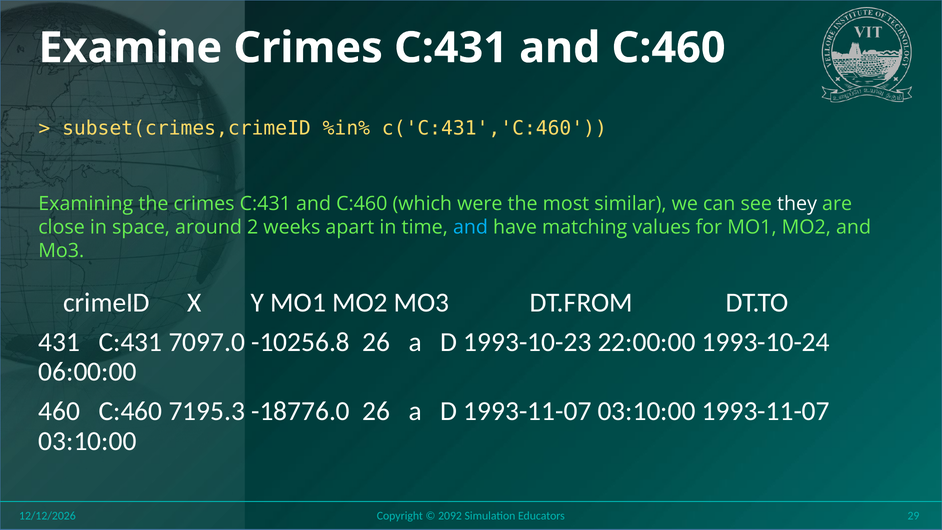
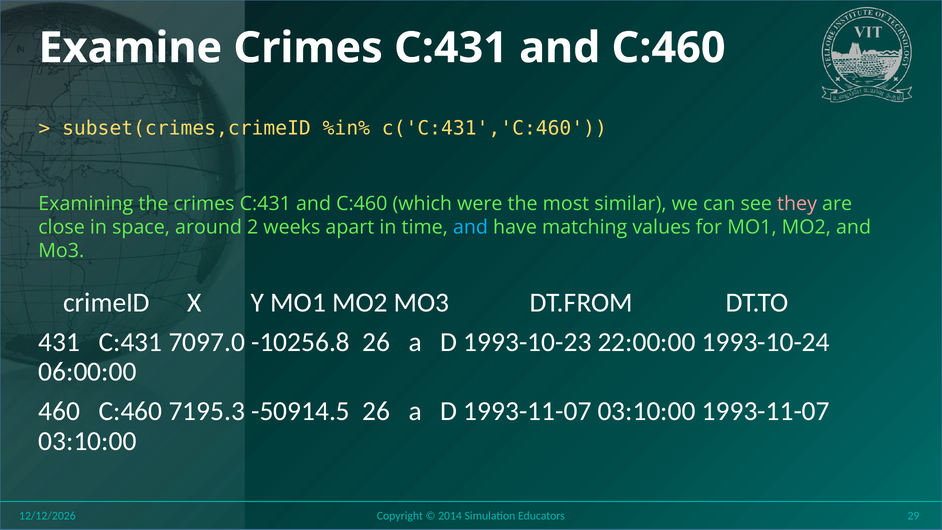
they colour: white -> pink
-18776.0: -18776.0 -> -50914.5
2092: 2092 -> 2014
